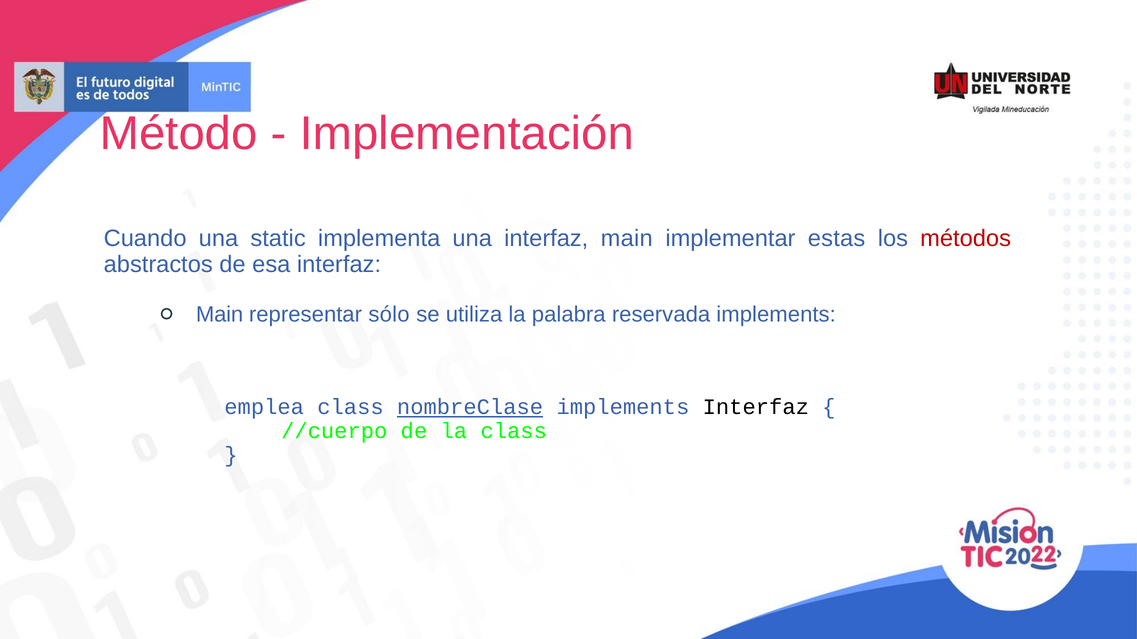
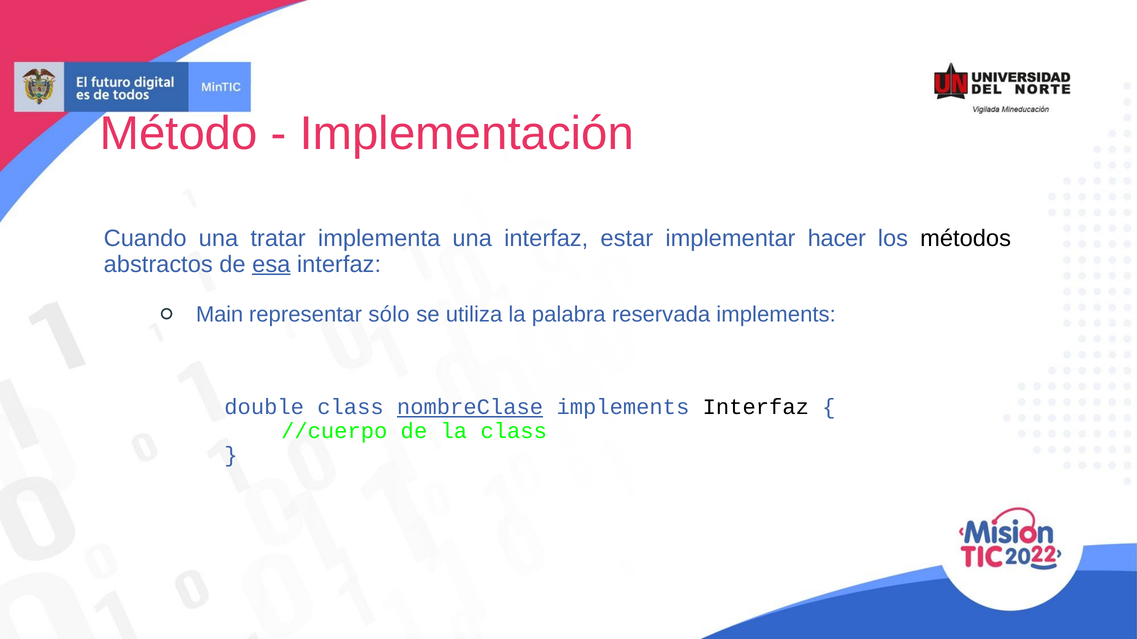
static: static -> tratar
interfaz main: main -> estar
estas: estas -> hacer
métodos colour: red -> black
esa underline: none -> present
emplea: emplea -> double
